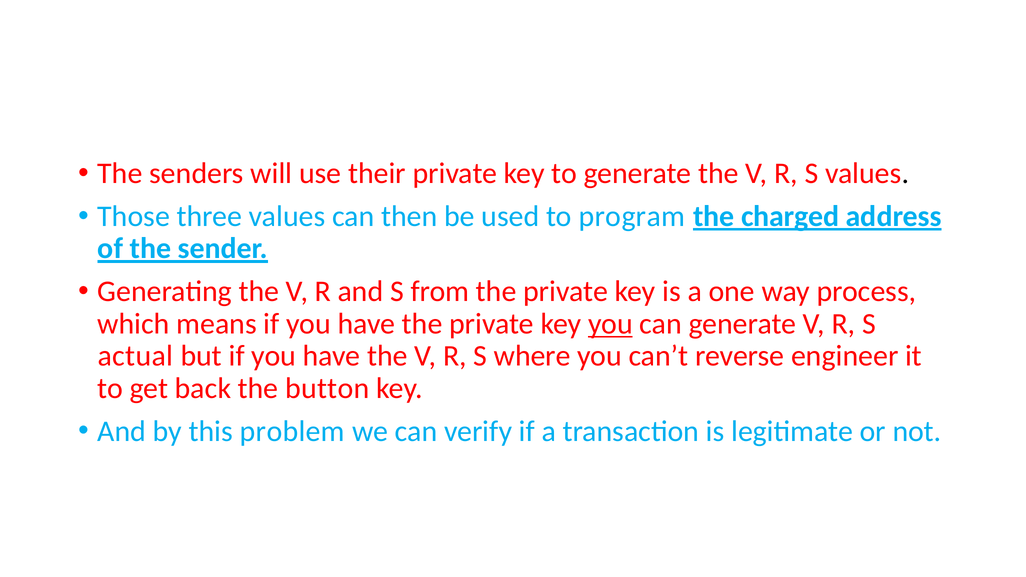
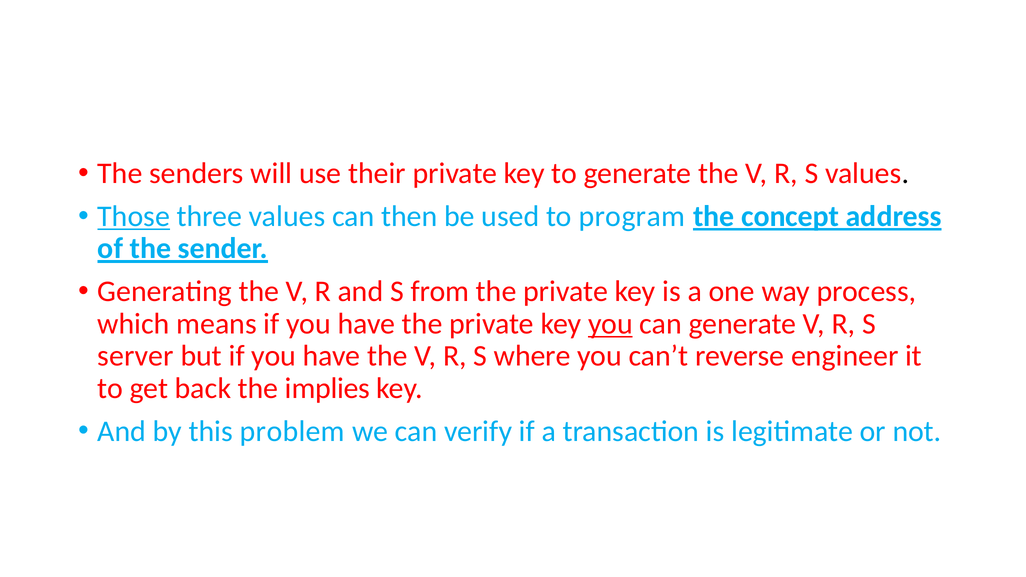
Those underline: none -> present
charged: charged -> concept
actual: actual -> server
button: button -> implies
